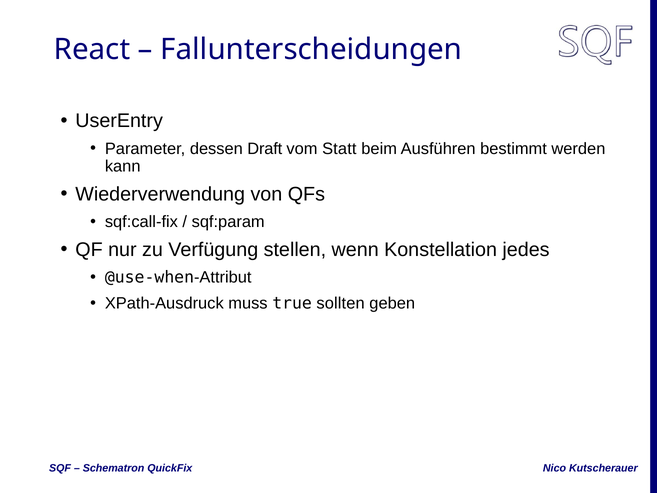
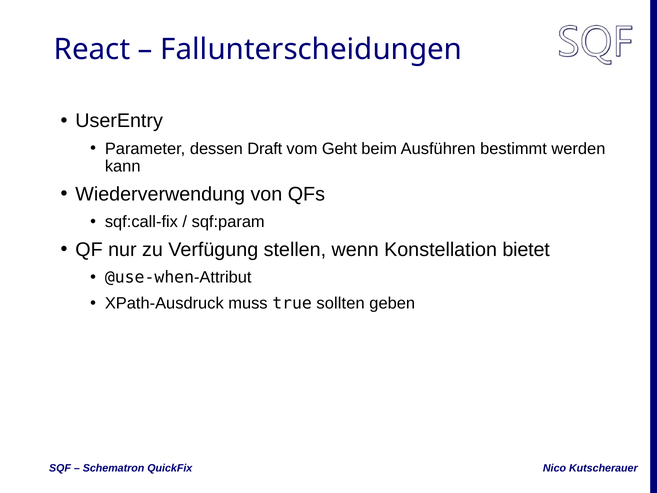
Statt: Statt -> Geht
jedes: jedes -> bietet
